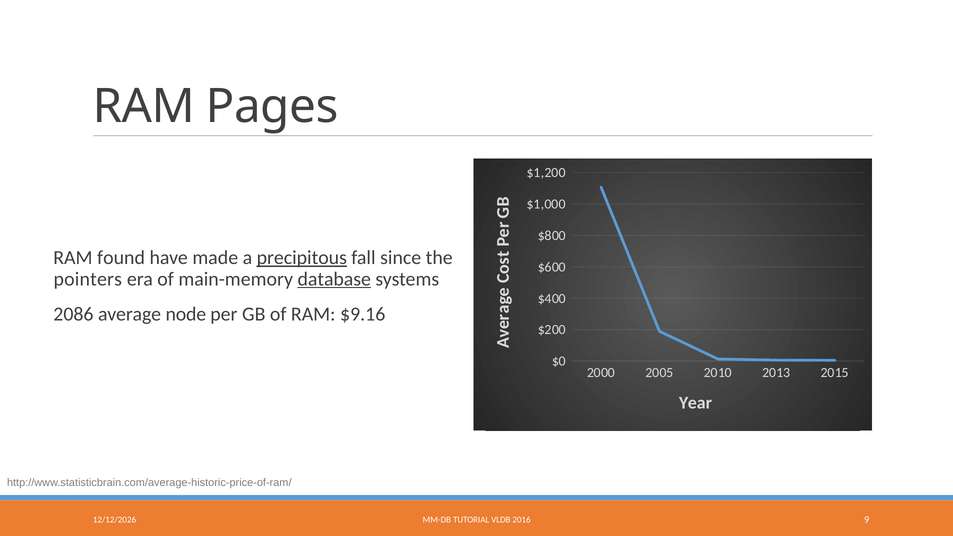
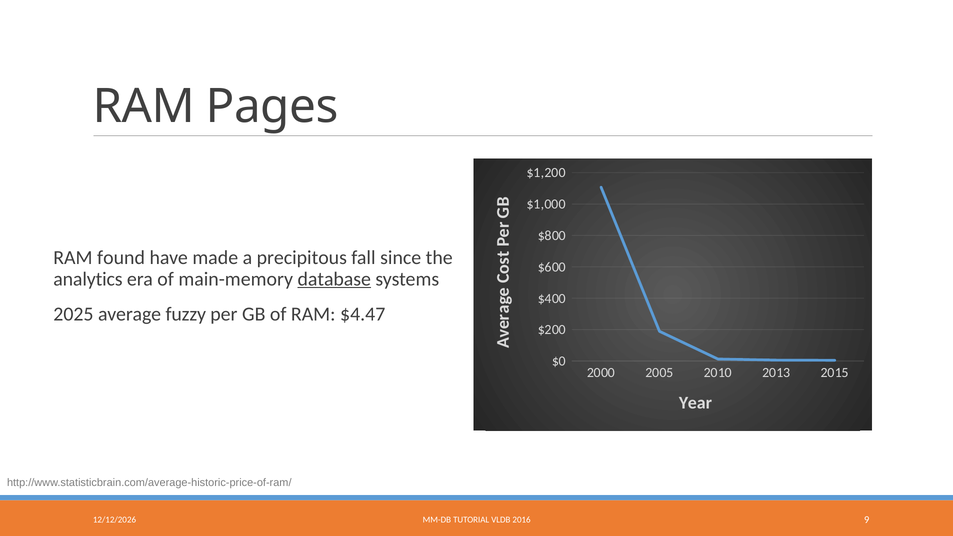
precipitous underline: present -> none
pointers: pointers -> analytics
2086: 2086 -> 2025
node: node -> fuzzy
$9.16: $9.16 -> $4.47
